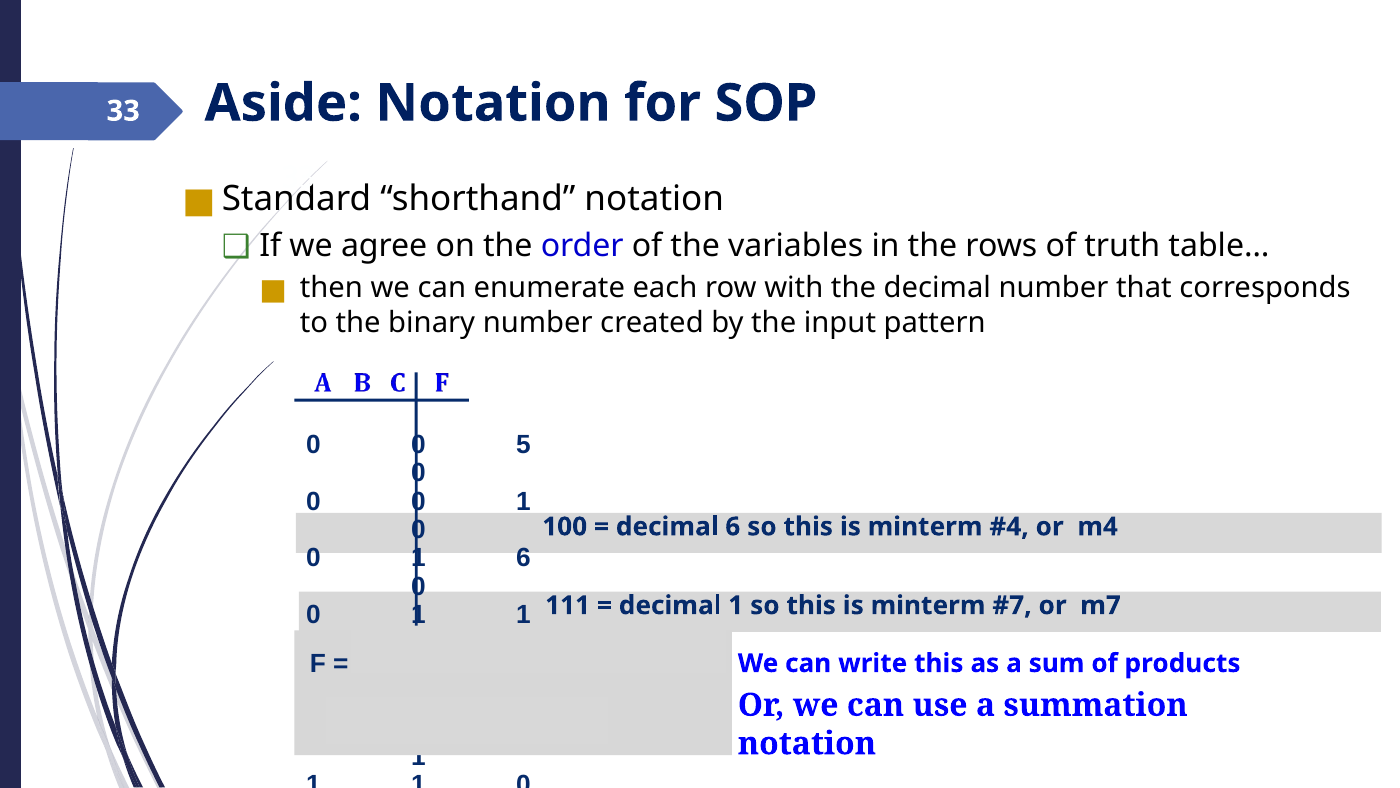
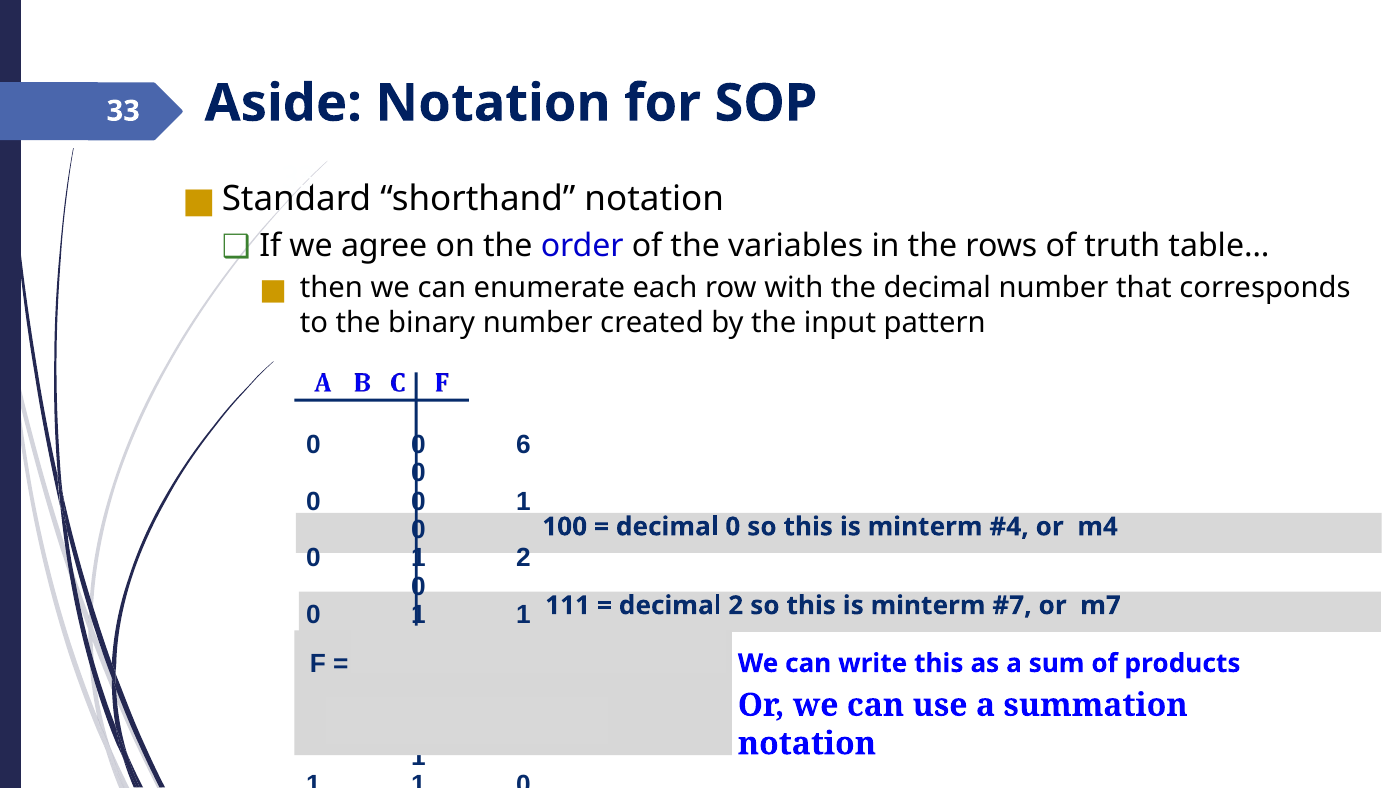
5: 5 -> 6
decimal 6: 6 -> 0
1 6: 6 -> 2
decimal 1: 1 -> 2
